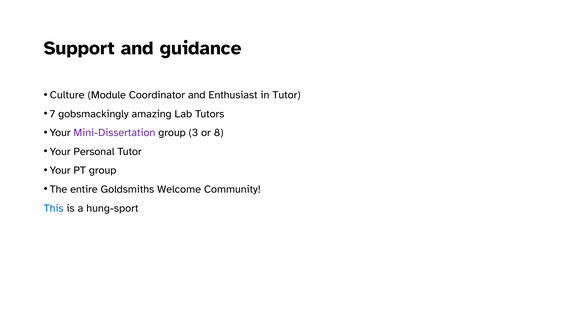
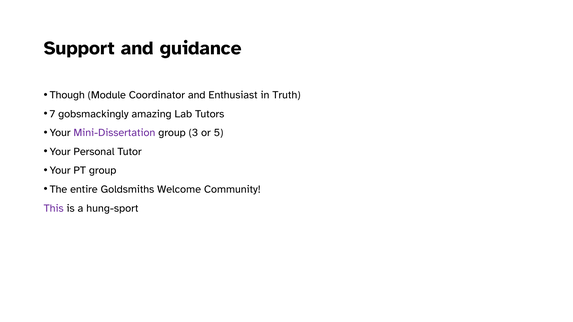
Culture: Culture -> Though
in Tutor: Tutor -> Truth
8: 8 -> 5
This colour: blue -> purple
